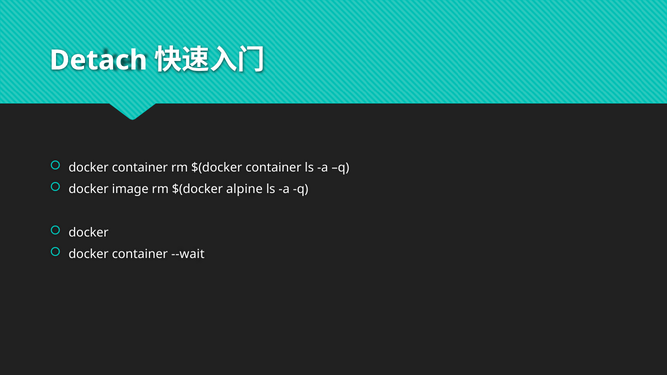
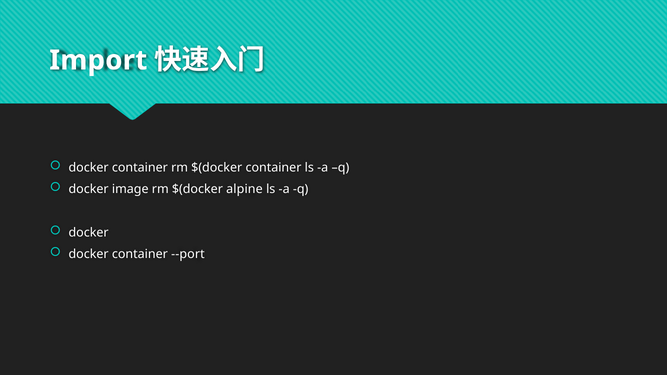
Detach: Detach -> Import
--wait: --wait -> --port
